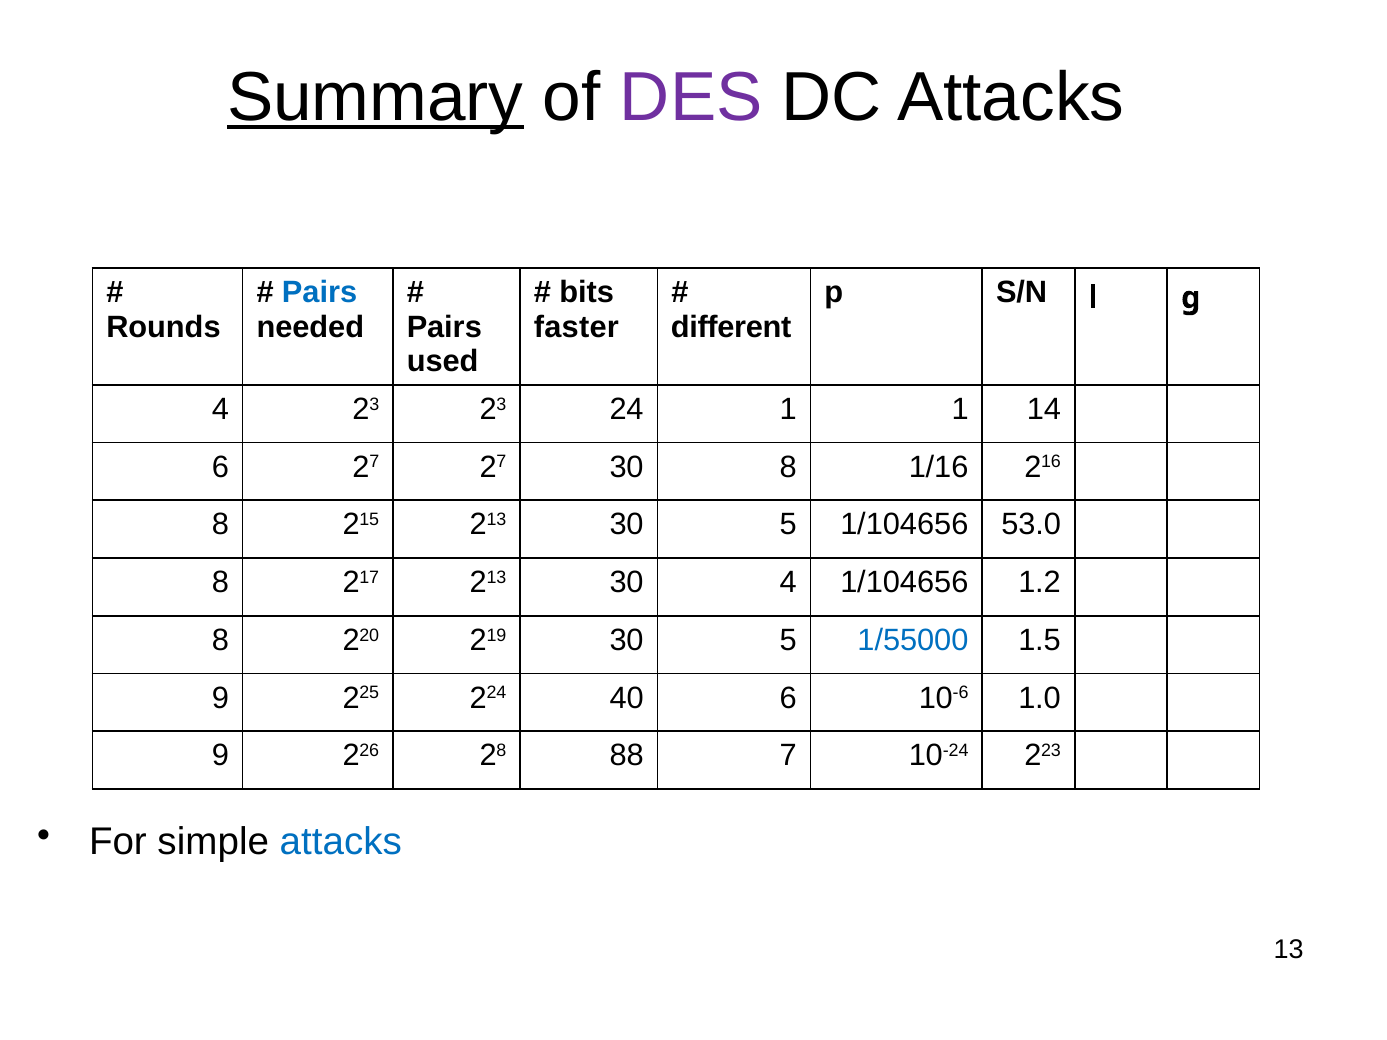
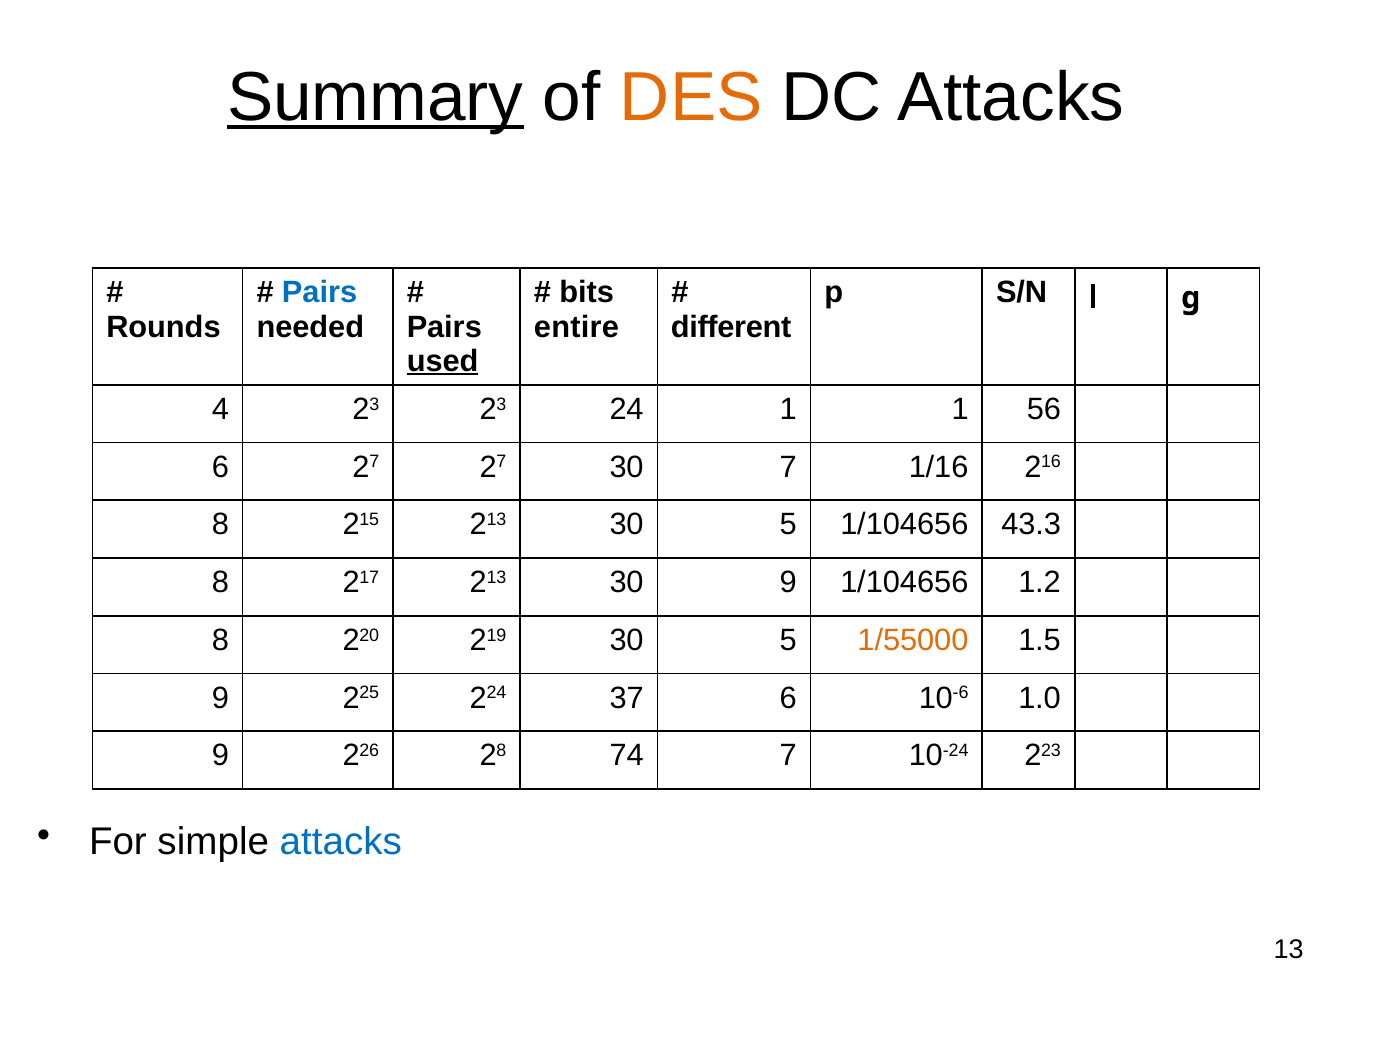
DES colour: purple -> orange
faster: faster -> entire
used underline: none -> present
14: 14 -> 56
30 8: 8 -> 7
53.0: 53.0 -> 43.3
30 4: 4 -> 9
1/55000 colour: blue -> orange
40: 40 -> 37
88: 88 -> 74
